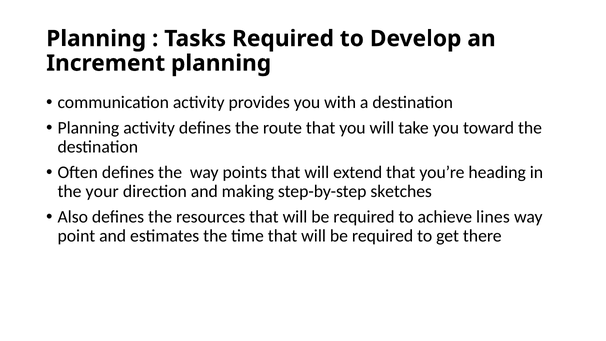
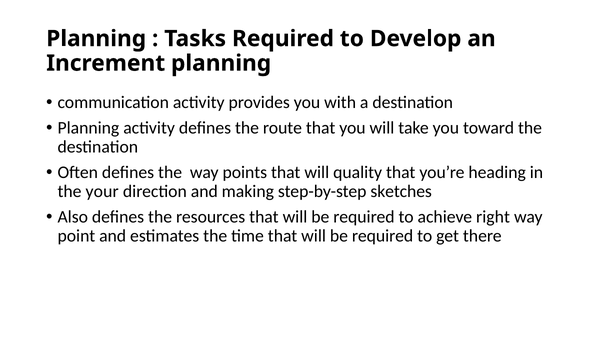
extend: extend -> quality
lines: lines -> right
